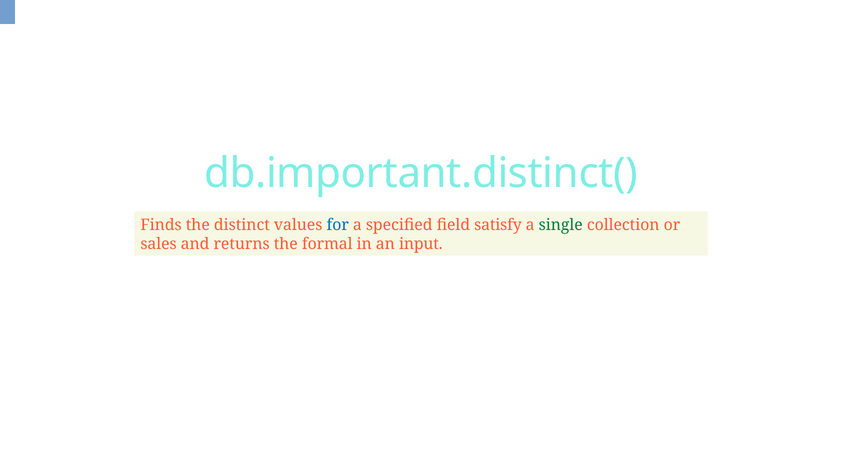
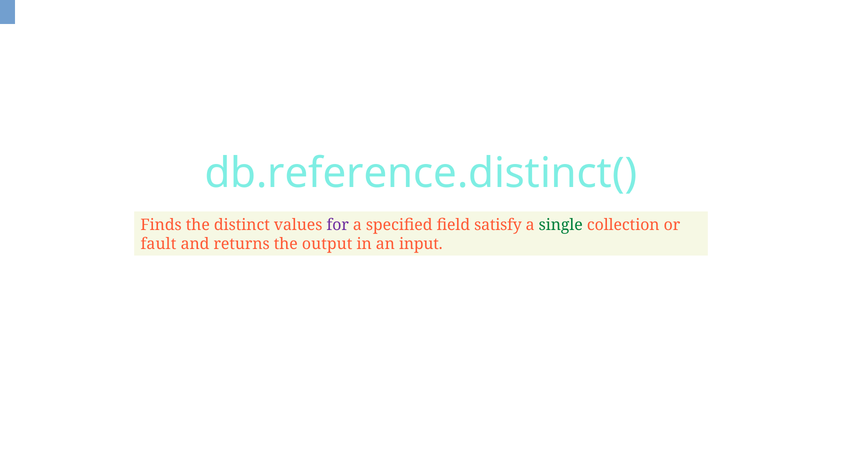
db.important.distinct(: db.important.distinct( -> db.reference.distinct(
for colour: blue -> purple
sales: sales -> fault
formal: formal -> output
